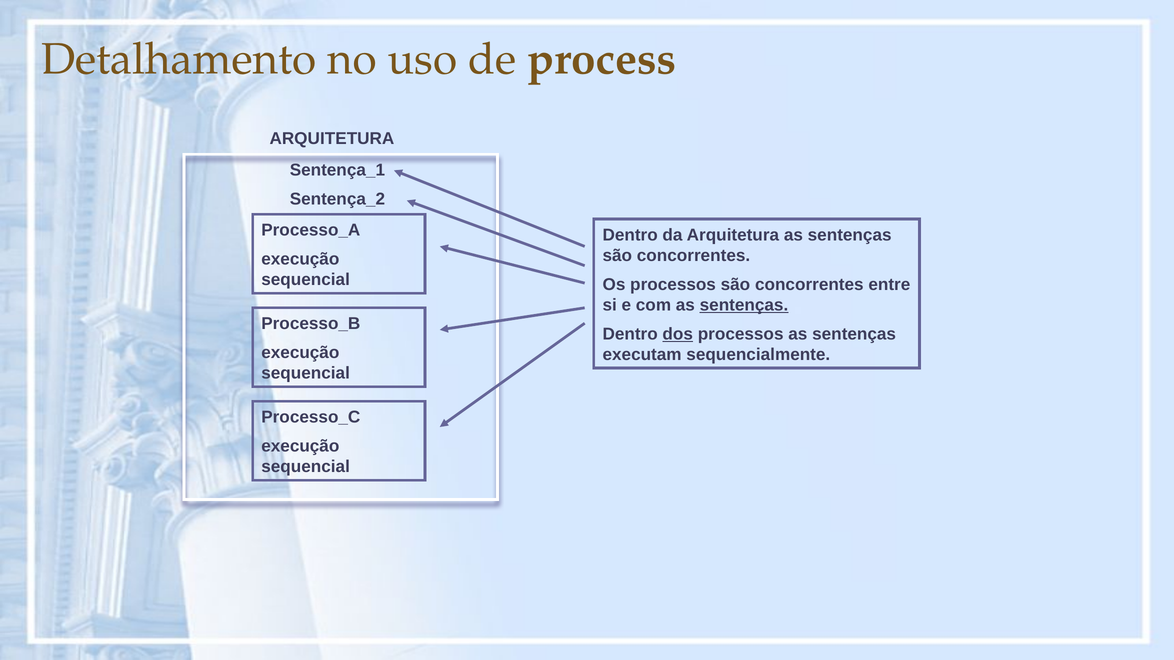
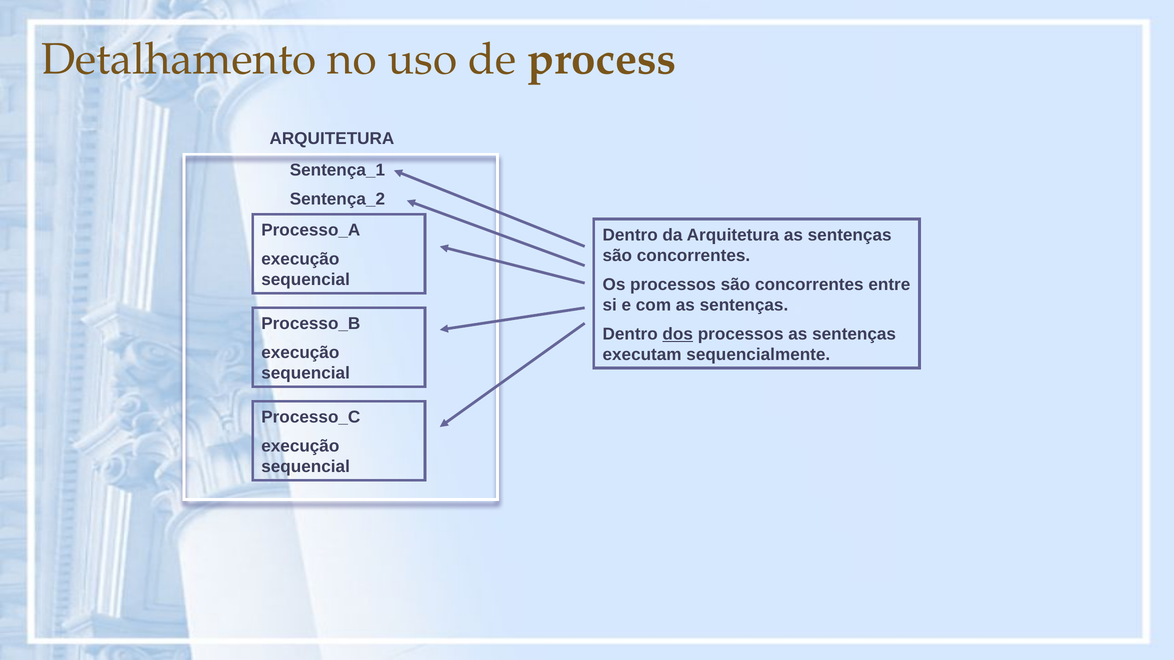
sentenças at (744, 305) underline: present -> none
